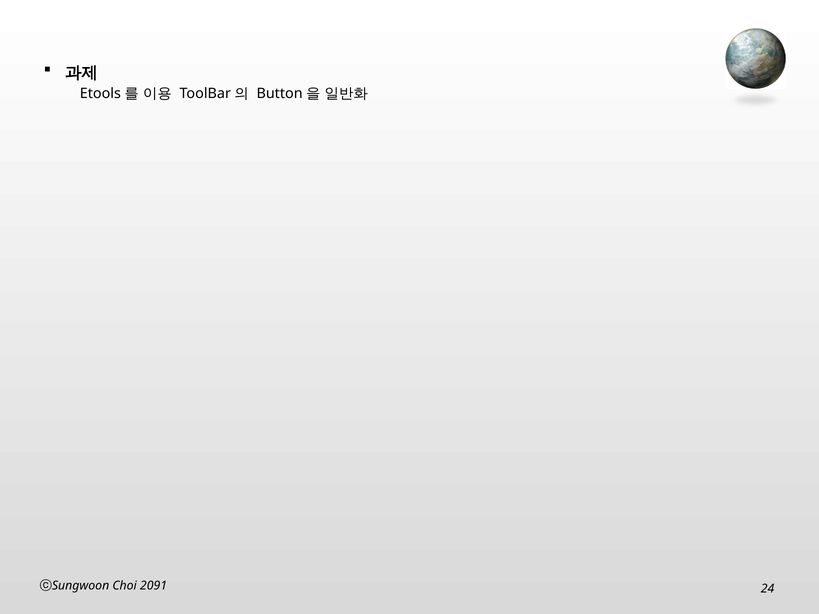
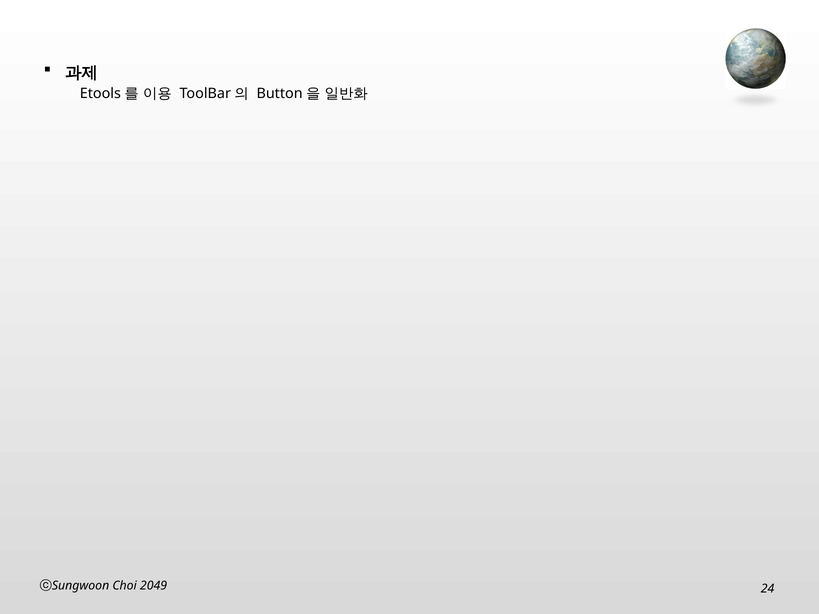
2091: 2091 -> 2049
